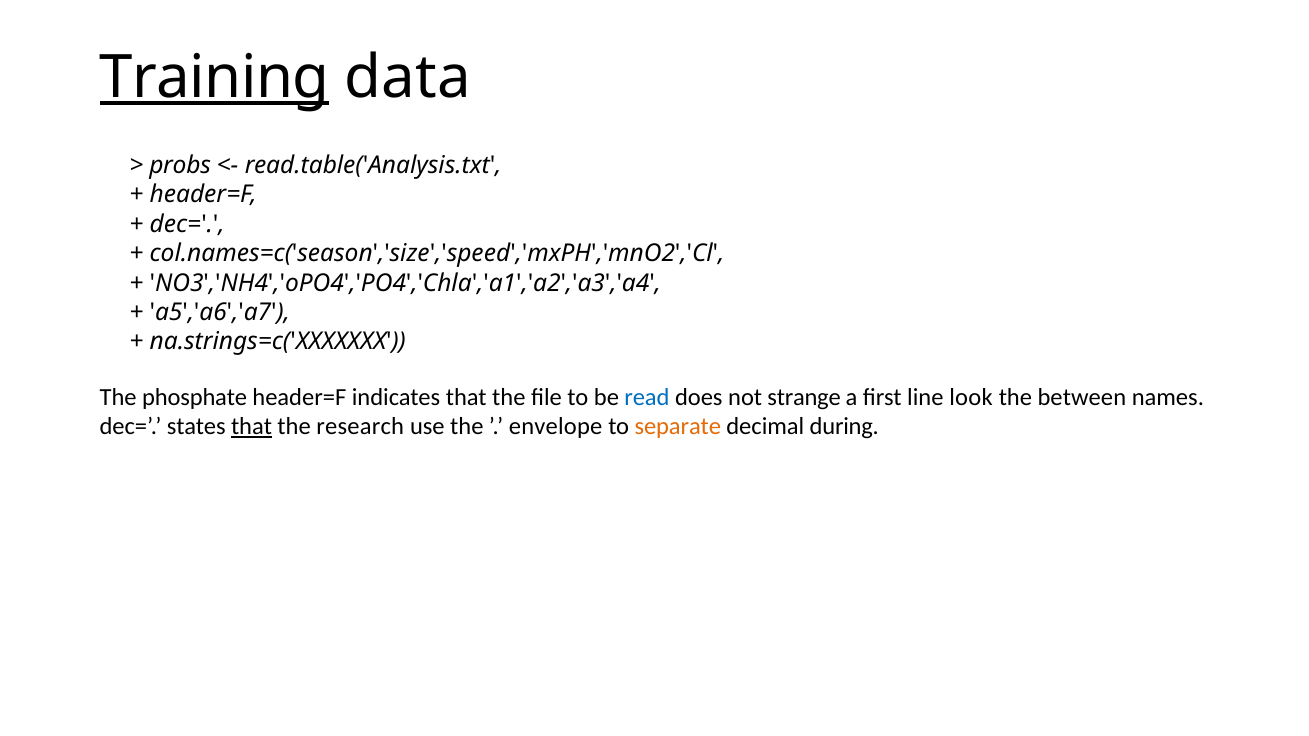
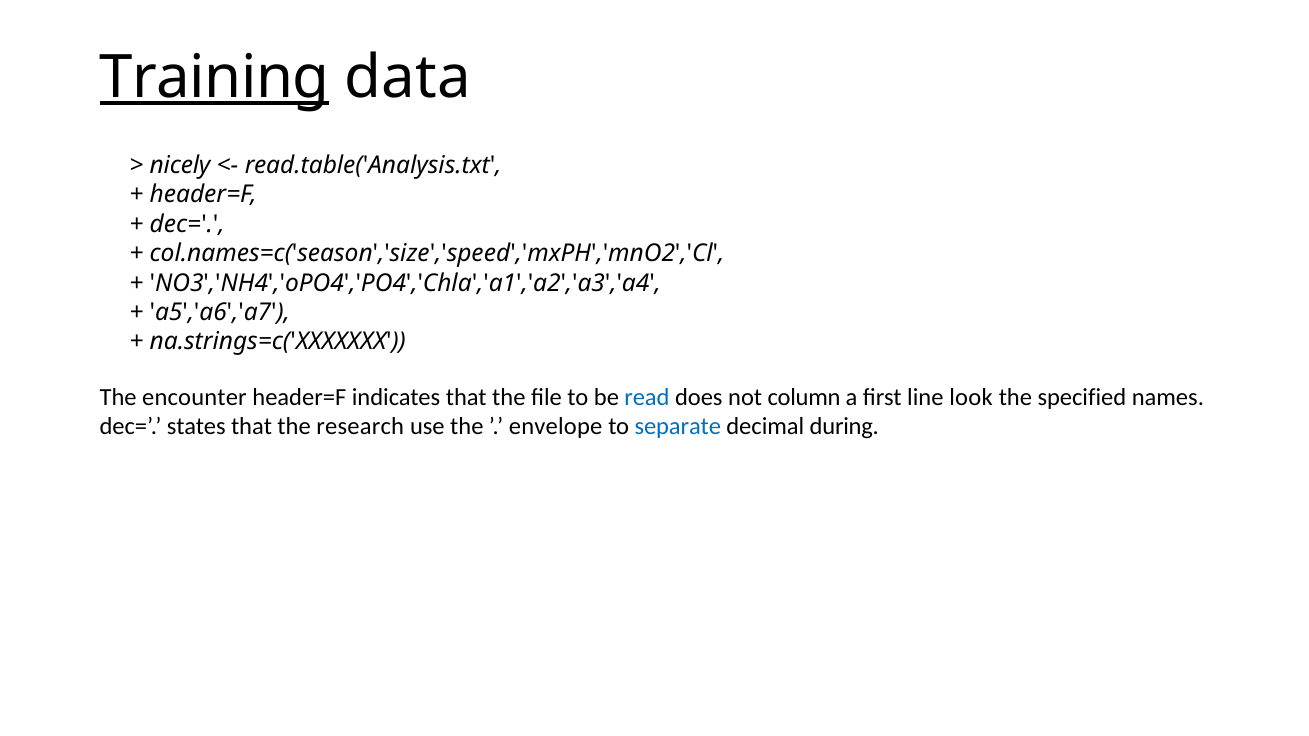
probs: probs -> nicely
phosphate: phosphate -> encounter
strange: strange -> column
between: between -> specified
that at (252, 427) underline: present -> none
separate colour: orange -> blue
